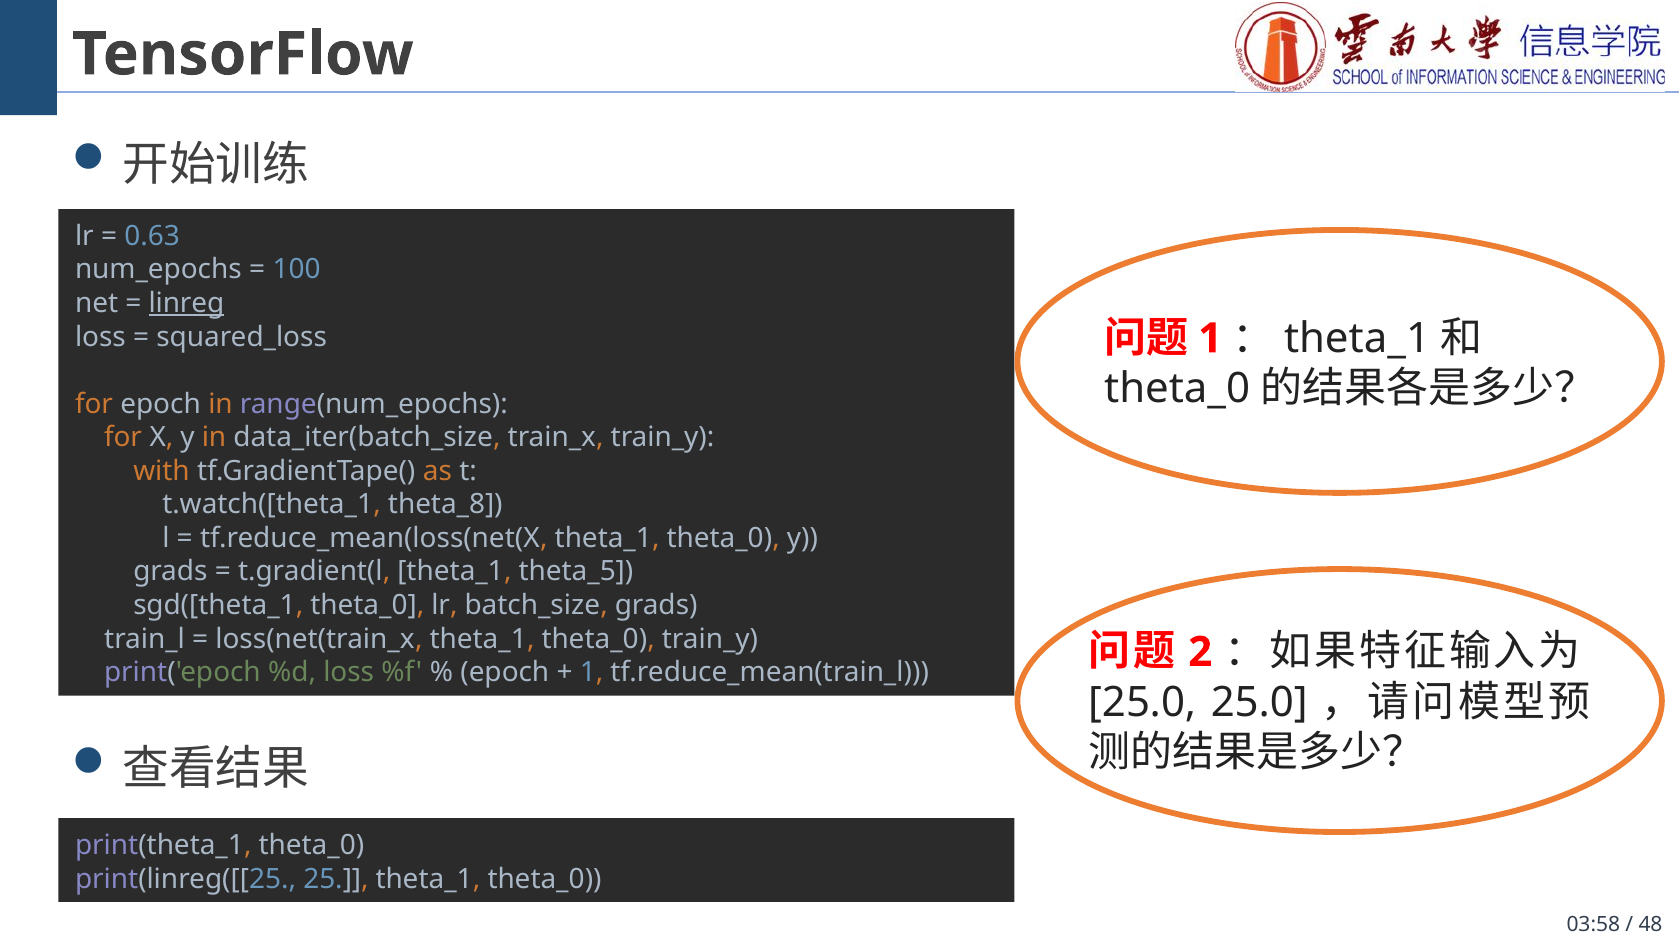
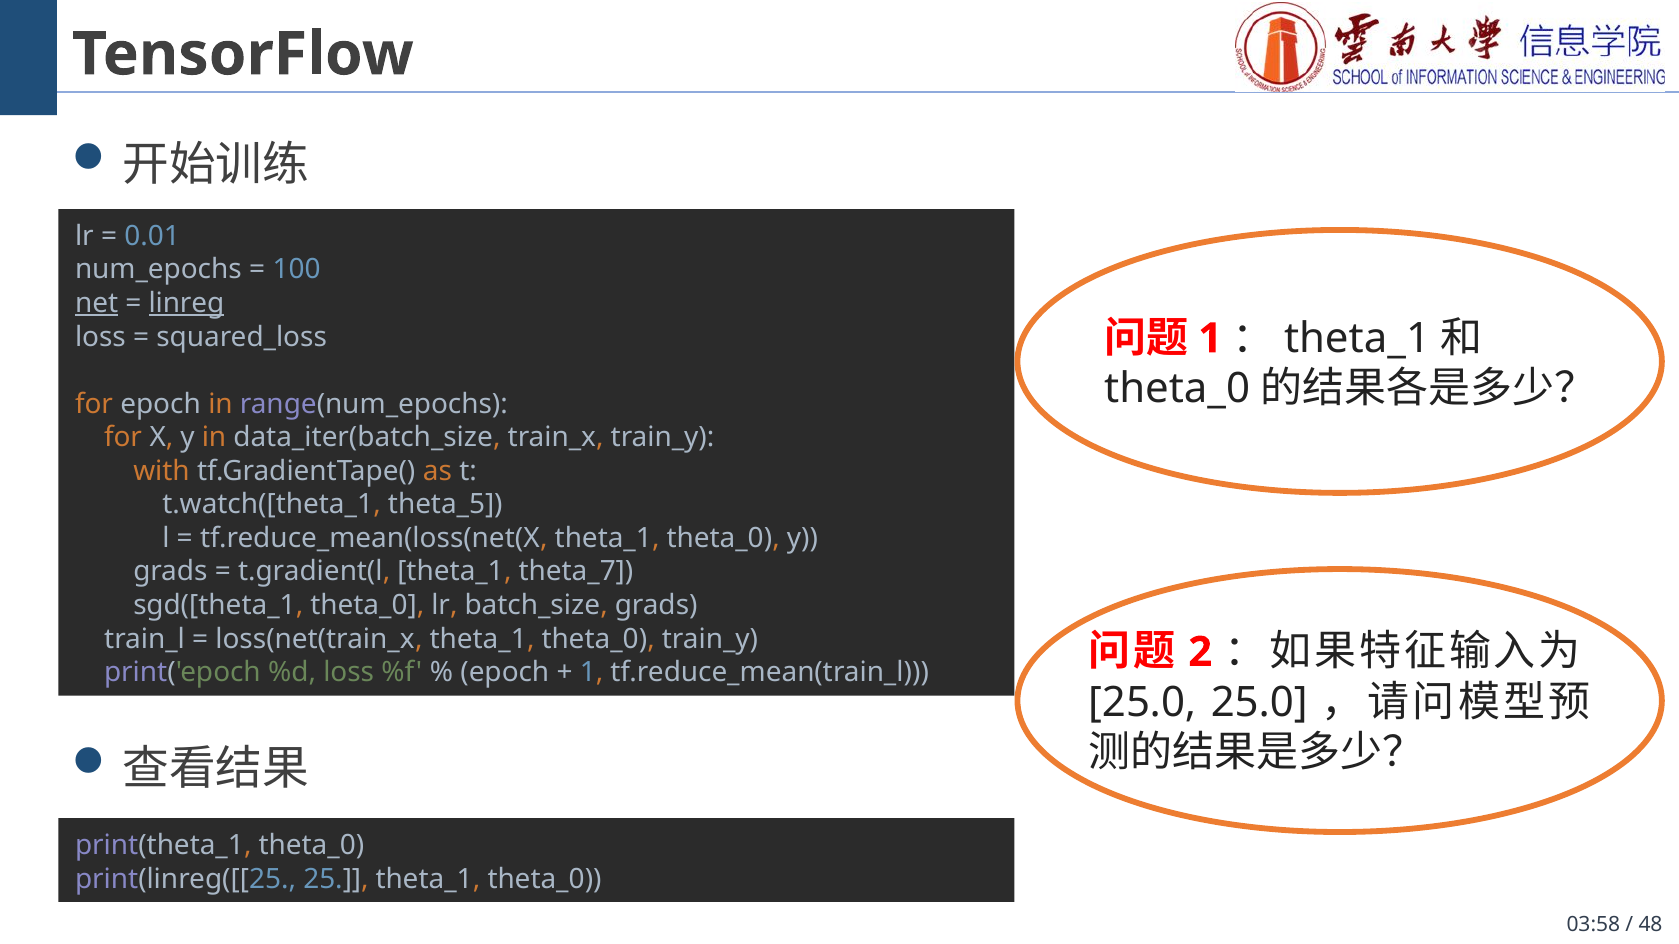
0.63: 0.63 -> 0.01
net underline: none -> present
theta_8: theta_8 -> theta_5
theta_5: theta_5 -> theta_7
